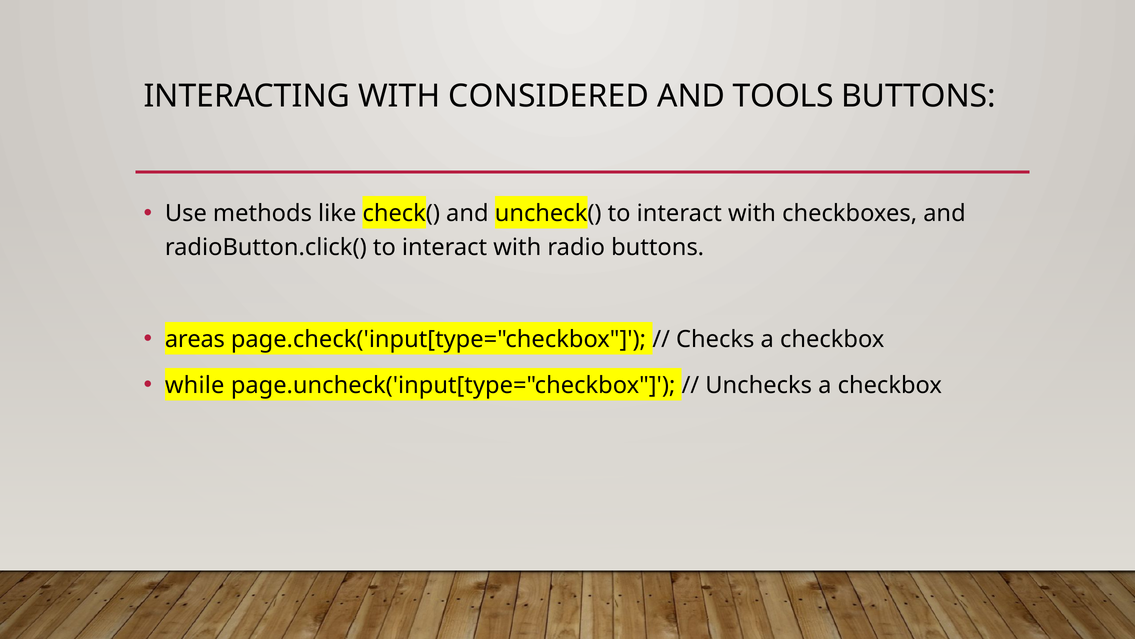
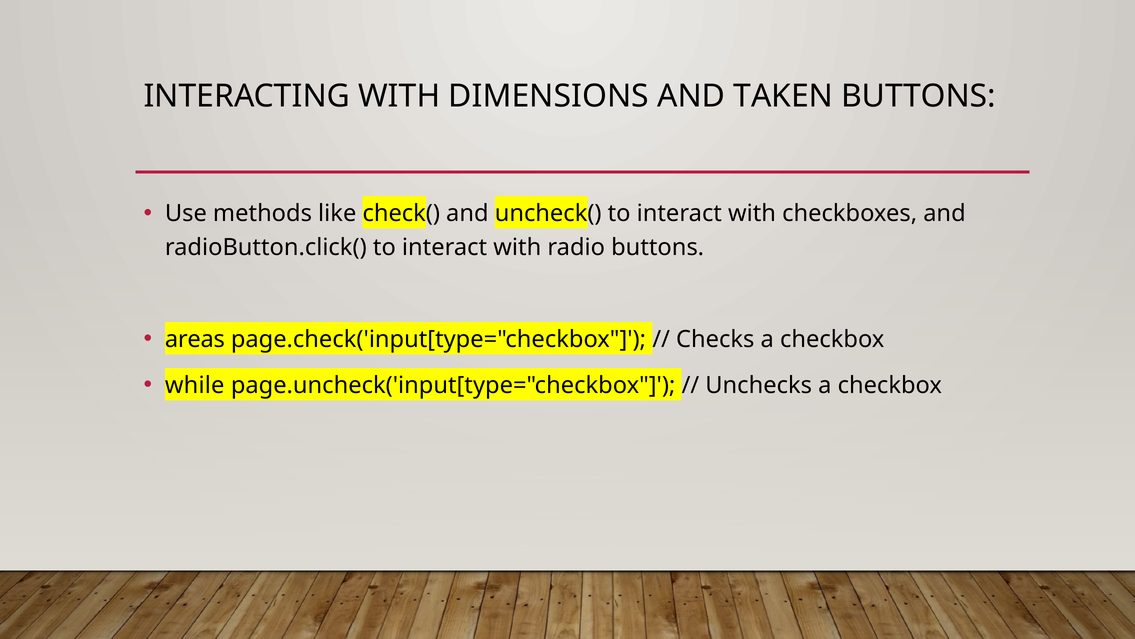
CONSIDERED: CONSIDERED -> DIMENSIONS
TOOLS: TOOLS -> TAKEN
